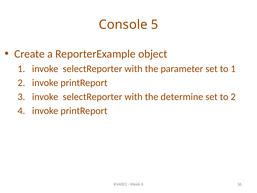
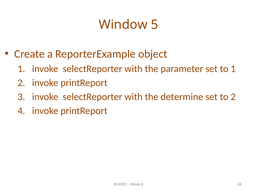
Console: Console -> Window
